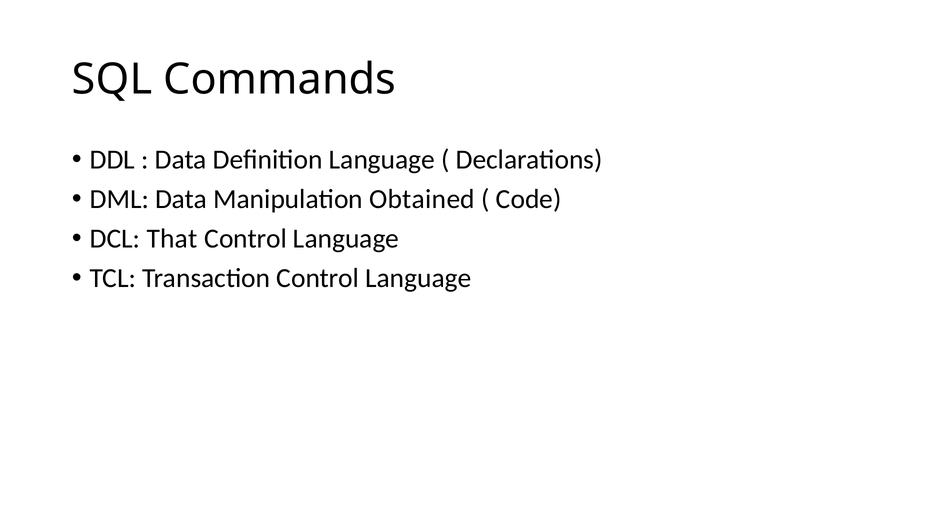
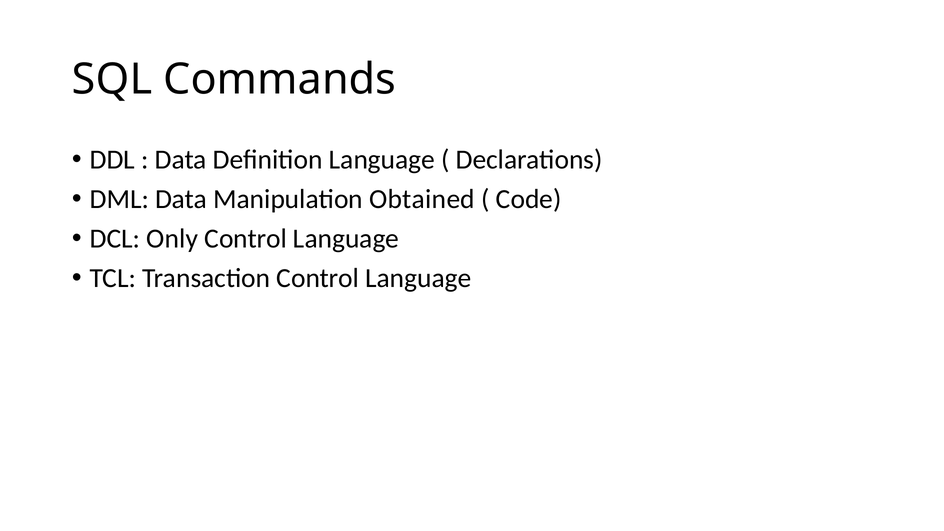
That: That -> Only
